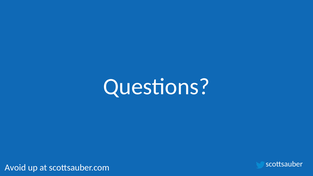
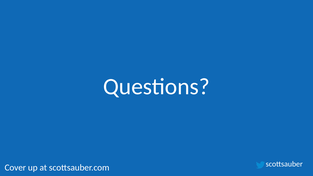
Avoid: Avoid -> Cover
